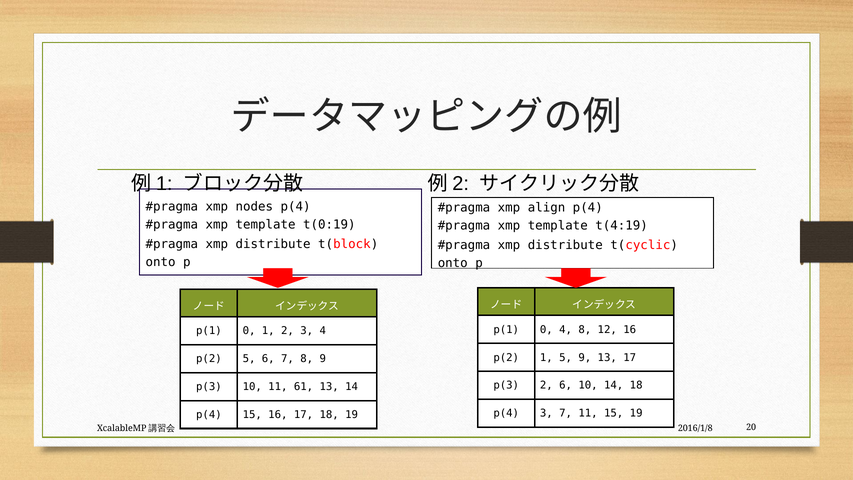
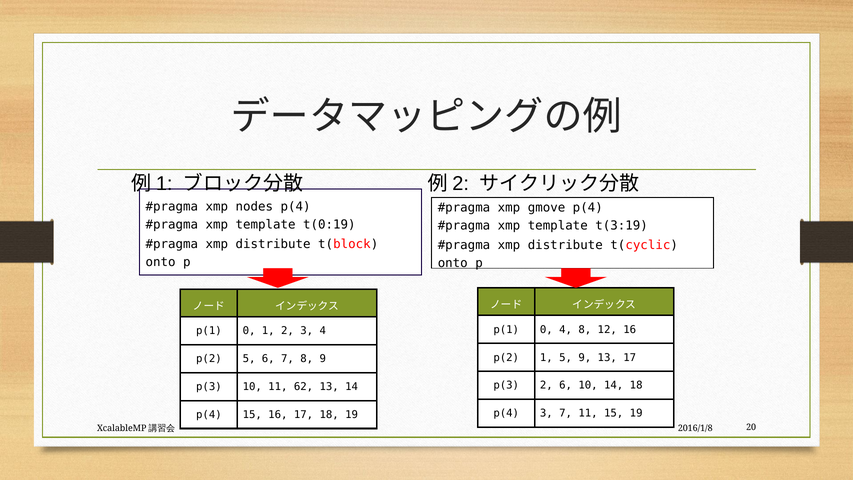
align: align -> gmove
t(4:19: t(4:19 -> t(3:19
61: 61 -> 62
